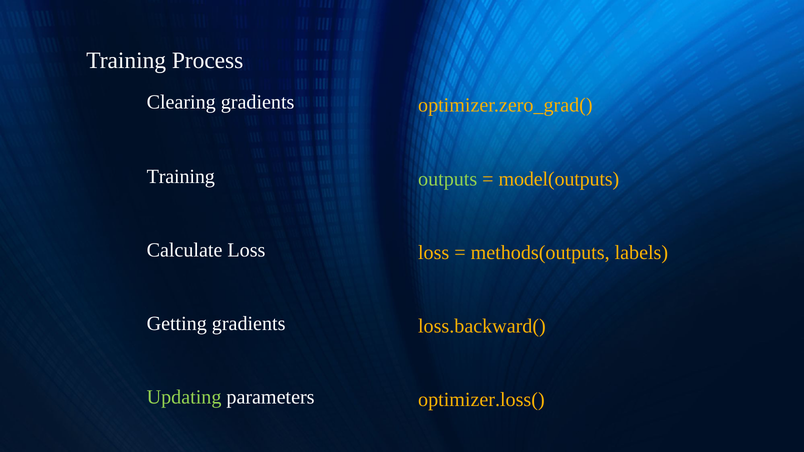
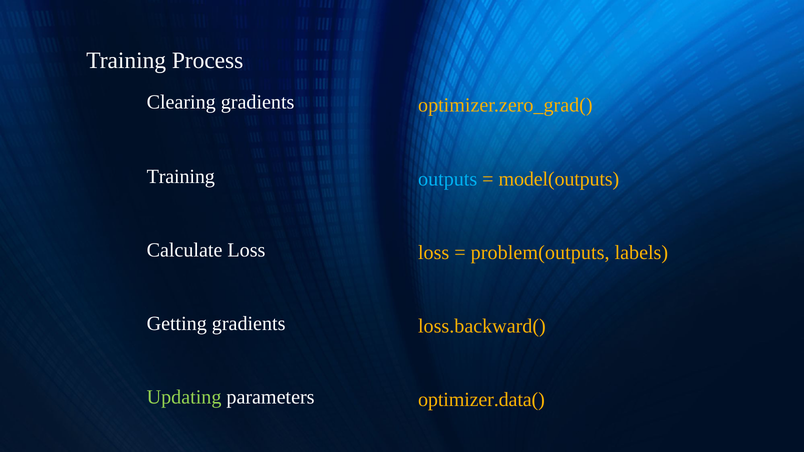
outputs colour: light green -> light blue
methods(outputs: methods(outputs -> problem(outputs
optimizer.loss(: optimizer.loss( -> optimizer.data(
